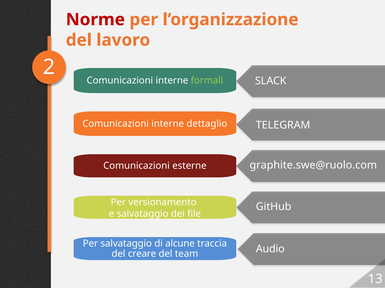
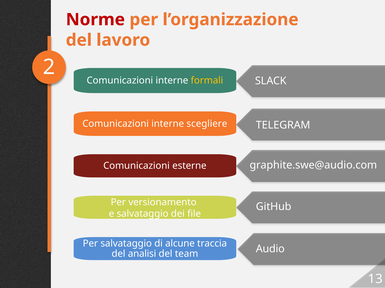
formali colour: light green -> yellow
dettaglio: dettaglio -> scegliere
graphite.swe@ruolo.com: graphite.swe@ruolo.com -> graphite.swe@audio.com
creare: creare -> analisi
